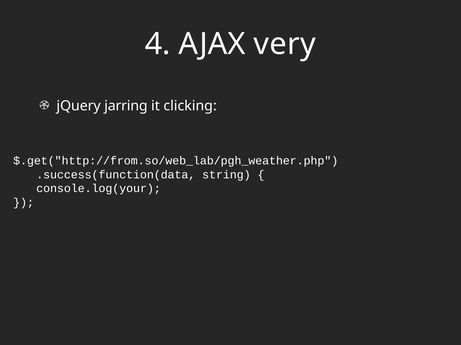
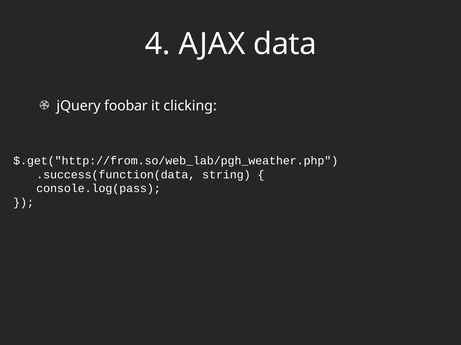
very: very -> data
jarring: jarring -> foobar
console.log(your: console.log(your -> console.log(pass
